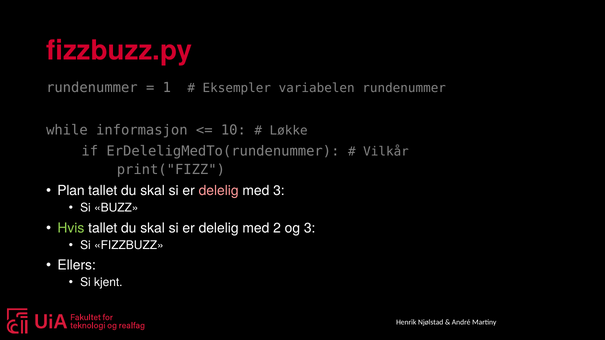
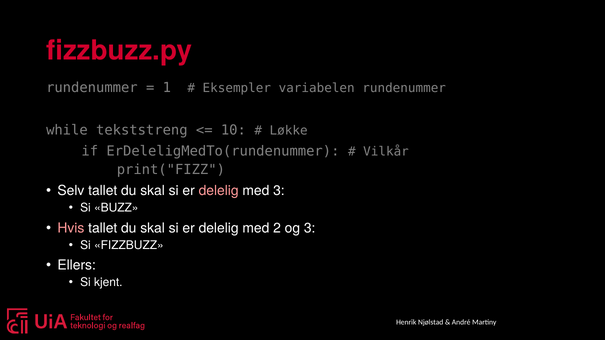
informasjon: informasjon -> tekststreng
Plan: Plan -> Selv
Hvis colour: light green -> pink
